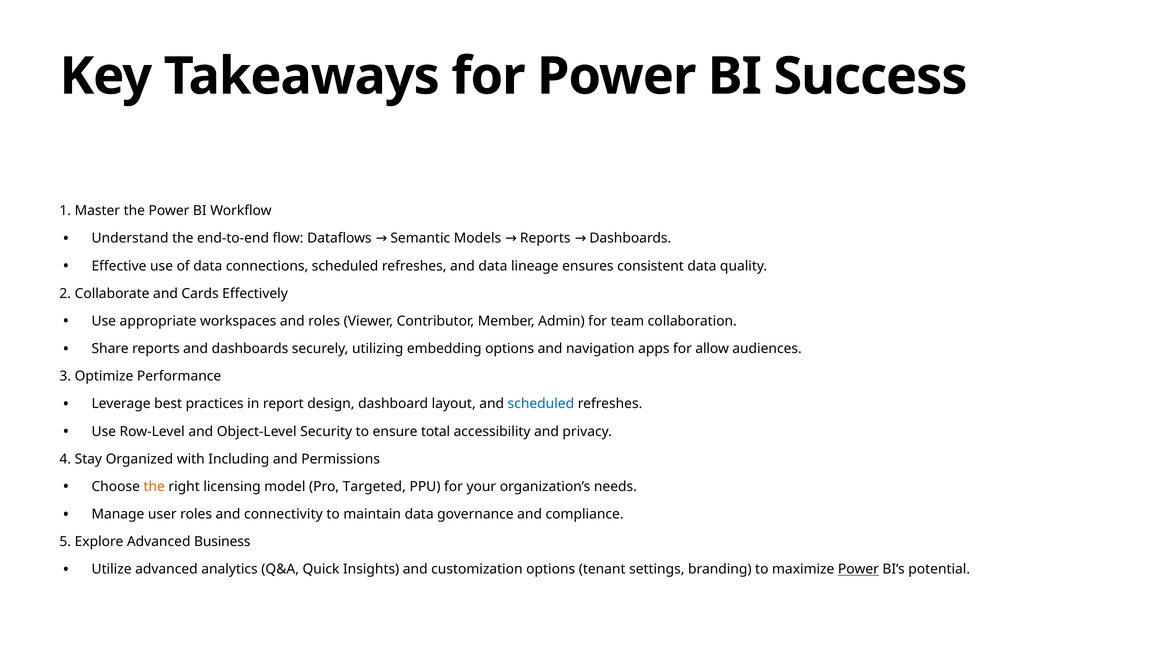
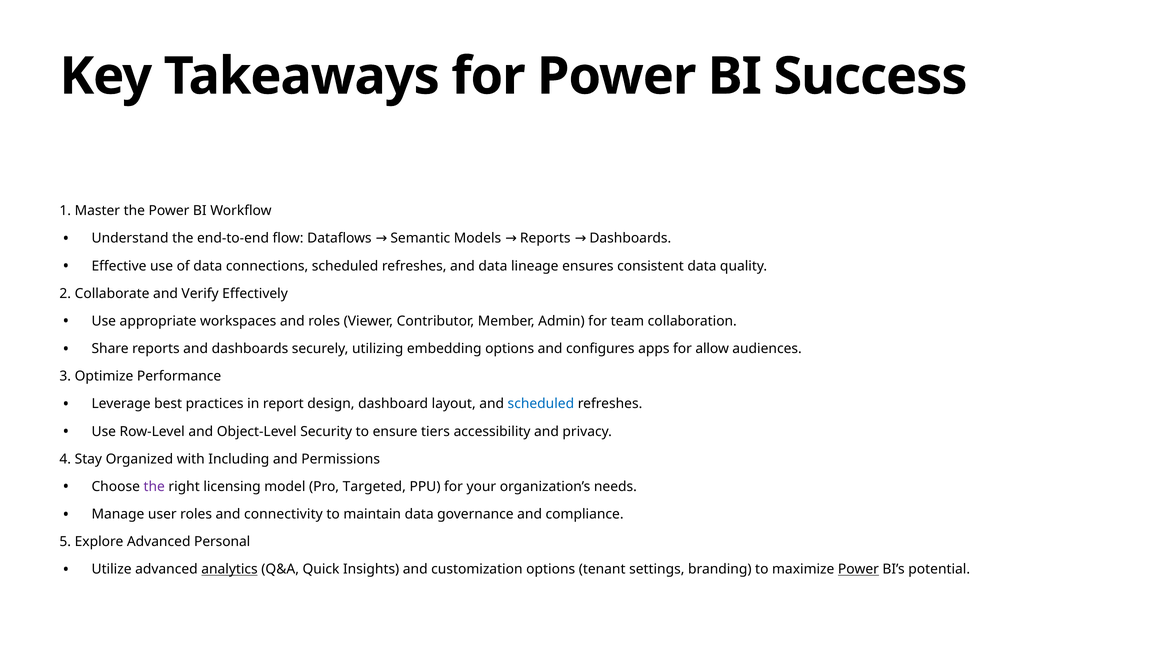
Cards: Cards -> Verify
navigation: navigation -> configures
total: total -> tiers
the at (154, 487) colour: orange -> purple
Business: Business -> Personal
analytics underline: none -> present
